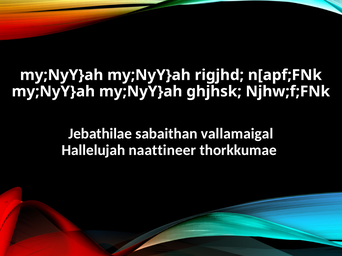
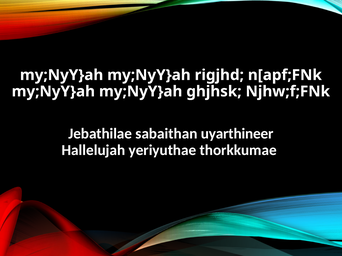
vallamaigal: vallamaigal -> uyarthineer
naattineer: naattineer -> yeriyuthae
